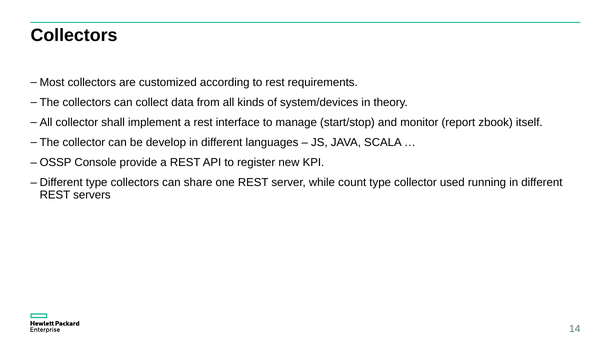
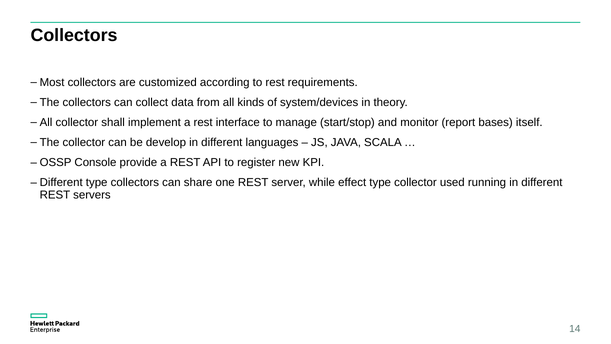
zbook: zbook -> bases
count: count -> effect
